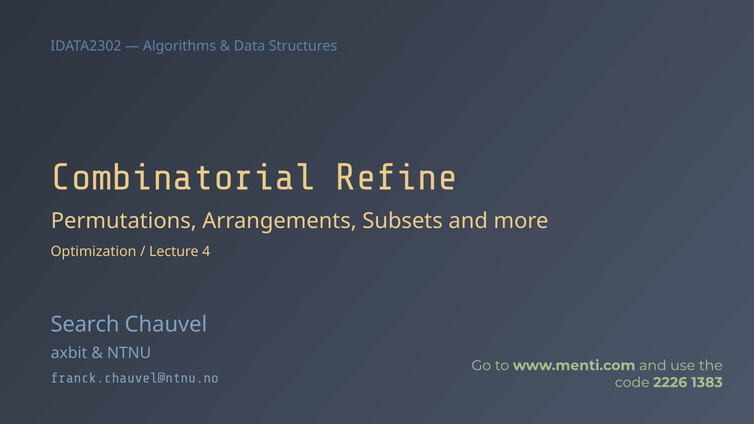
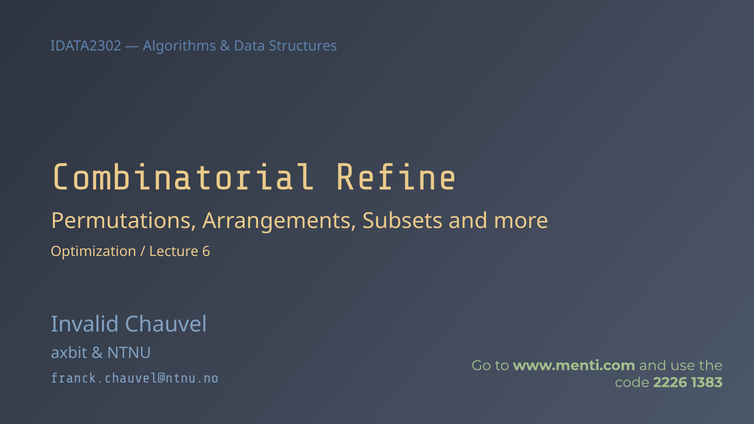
4: 4 -> 6
Search: Search -> Invalid
